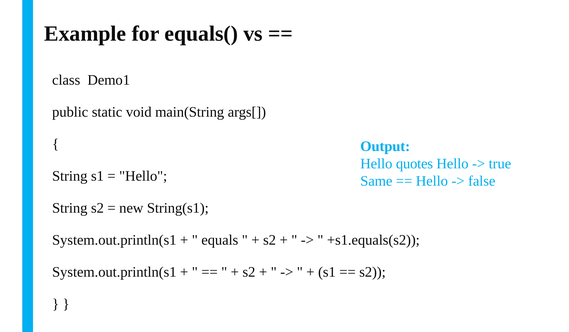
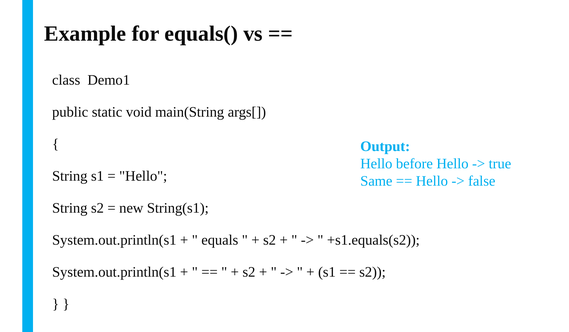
quotes: quotes -> before
